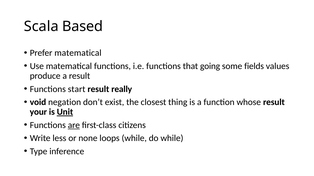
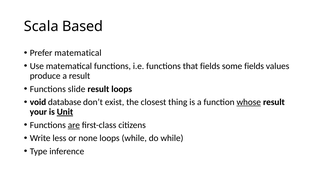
that going: going -> fields
start: start -> slide
result really: really -> loops
negation: negation -> database
whose underline: none -> present
